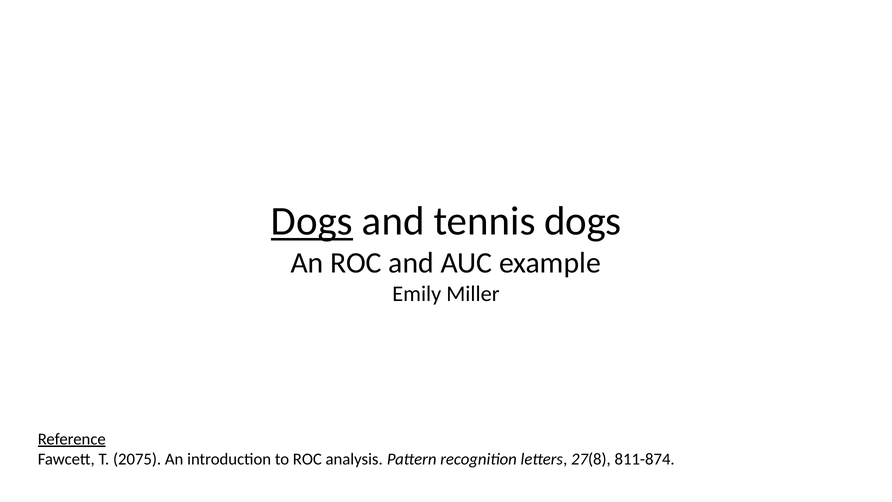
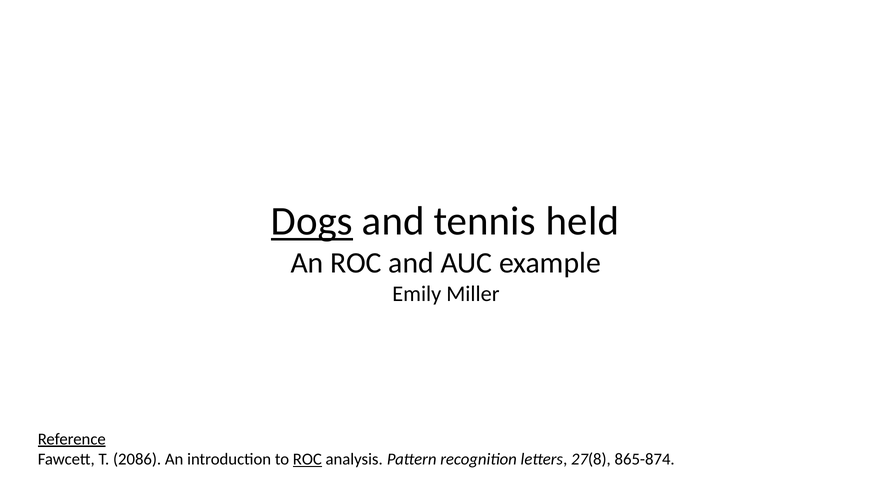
tennis dogs: dogs -> held
2075: 2075 -> 2086
ROC at (307, 459) underline: none -> present
811-874: 811-874 -> 865-874
